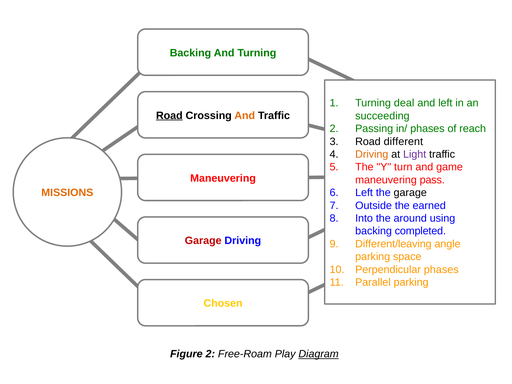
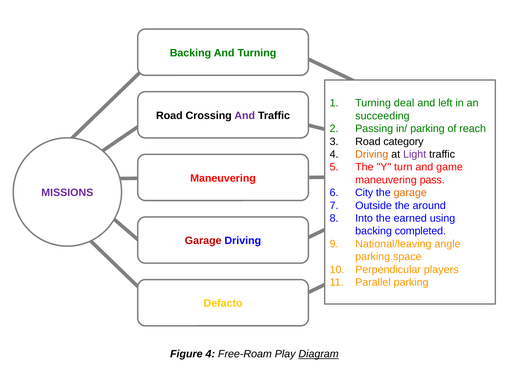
Road at (169, 116) underline: present -> none
And at (245, 116) colour: orange -> purple
in/ phases: phases -> parking
different: different -> category
MISSIONS colour: orange -> purple
Left at (364, 193): Left -> City
garage at (410, 193) colour: black -> orange
earned: earned -> around
around: around -> earned
Different/leaving: Different/leaving -> National/leaving
Perpendicular phases: phases -> players
Chosen: Chosen -> Defacto
Figure 2: 2 -> 4
